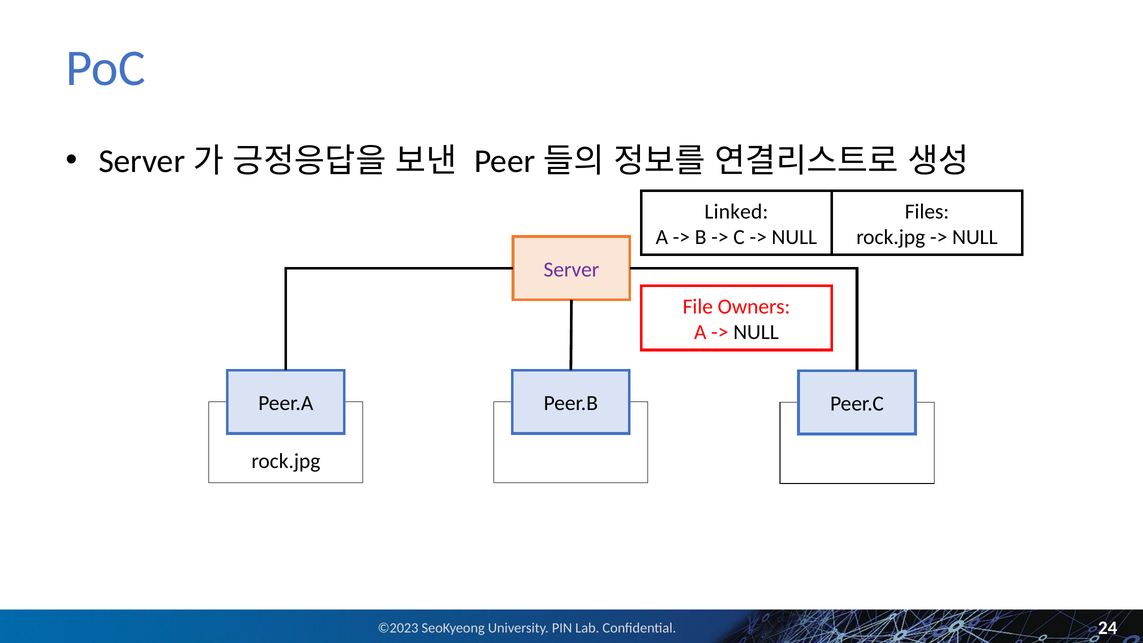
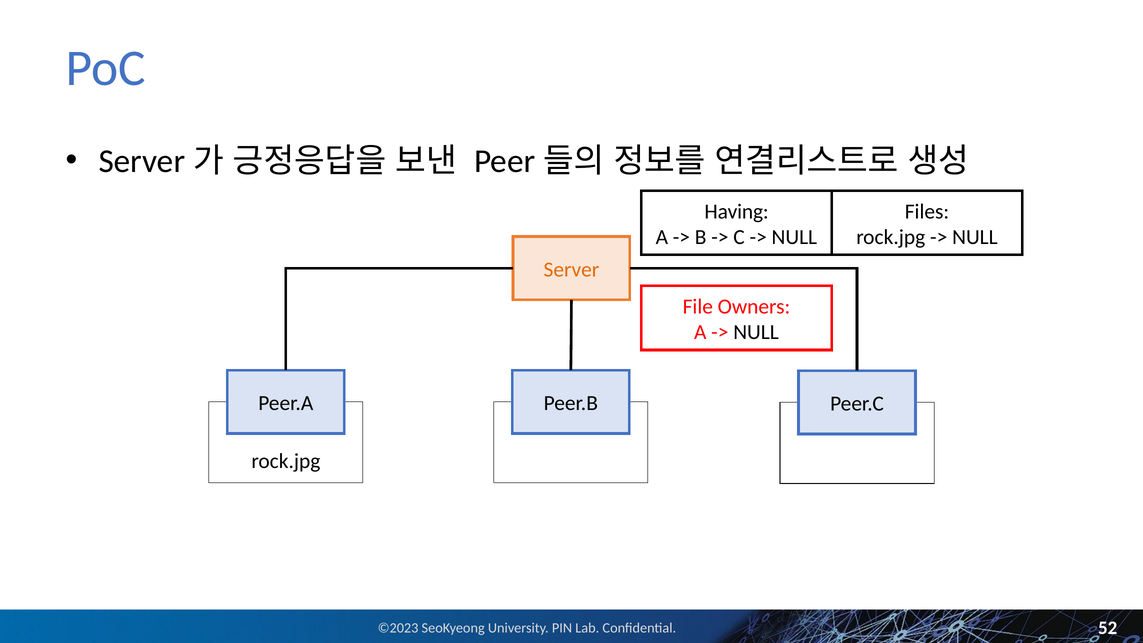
Linked: Linked -> Having
Server colour: purple -> orange
24: 24 -> 52
